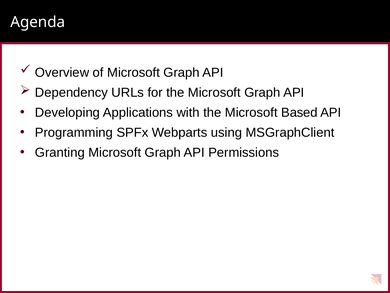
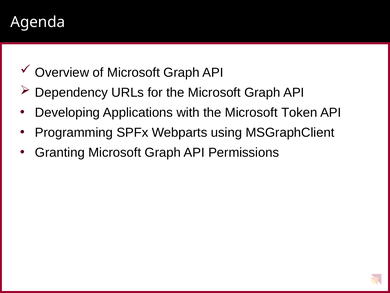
Based: Based -> Token
